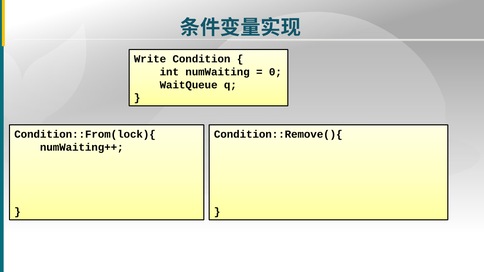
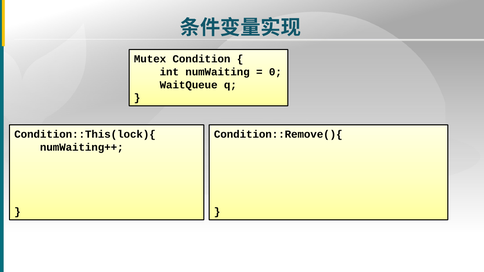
Write: Write -> Mutex
Condition::From(lock){: Condition::From(lock){ -> Condition::This(lock){
